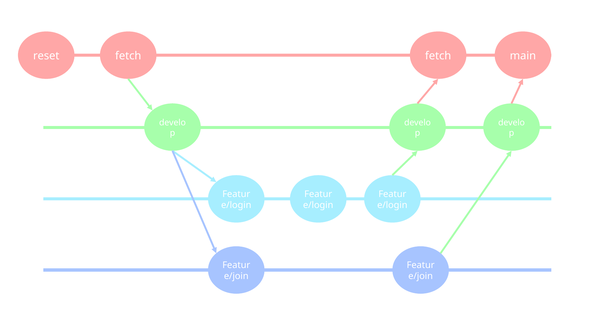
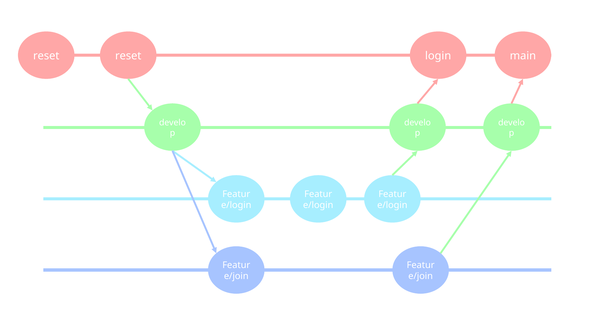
fetch at (128, 56): fetch -> reset
fetch at (438, 56): fetch -> login
